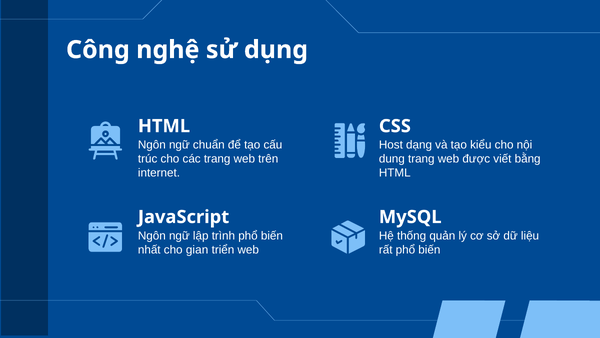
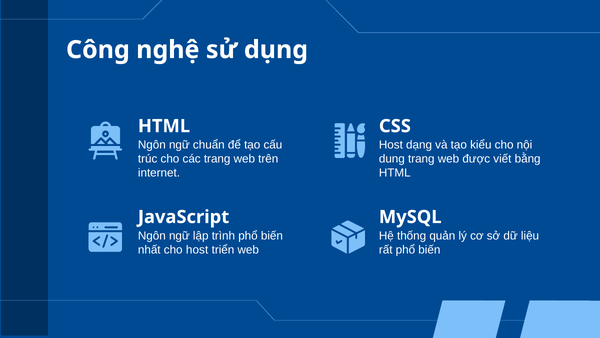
cho gian: gian -> host
